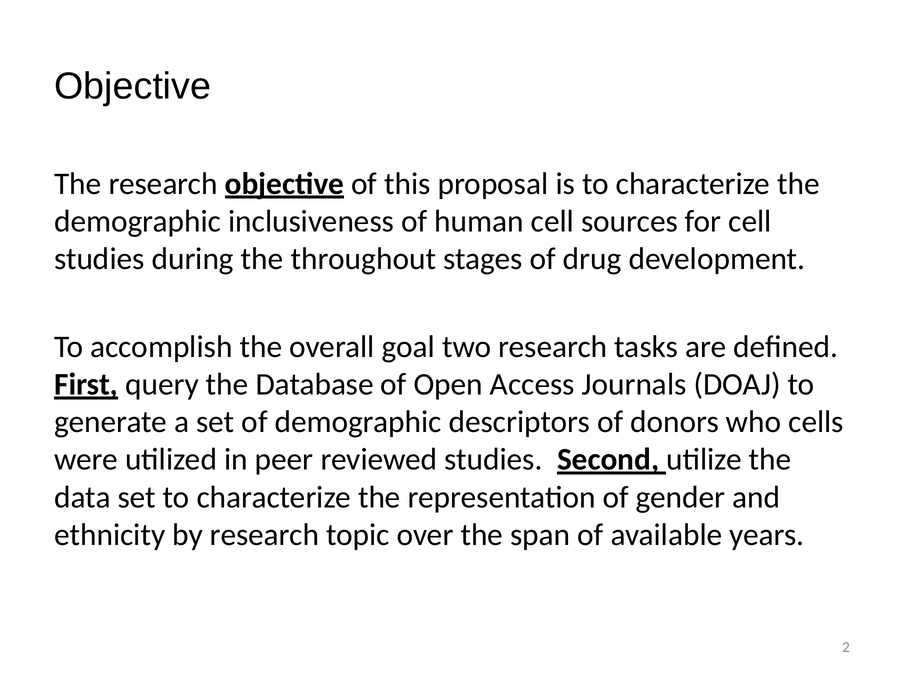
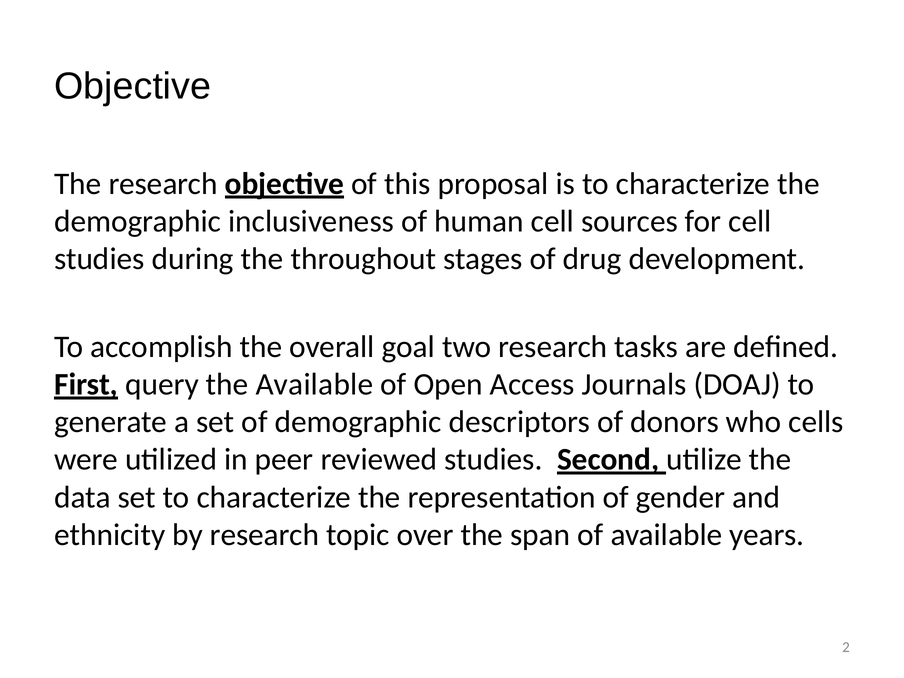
the Database: Database -> Available
